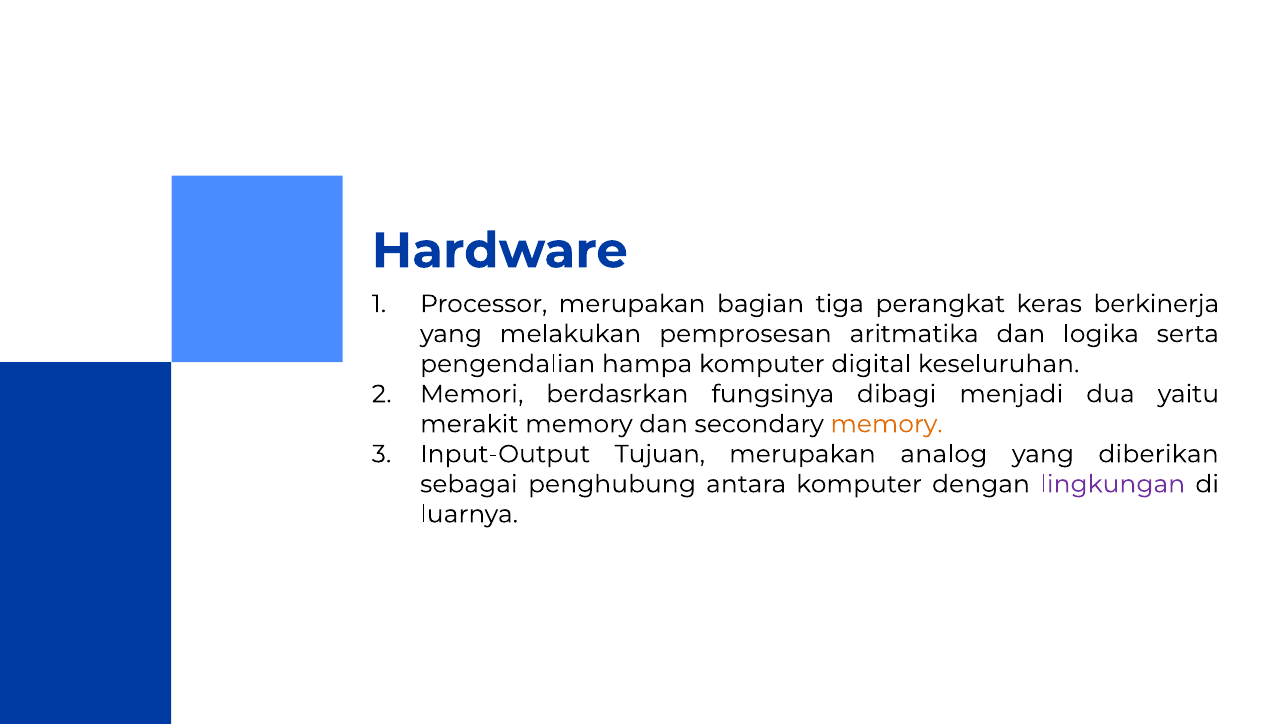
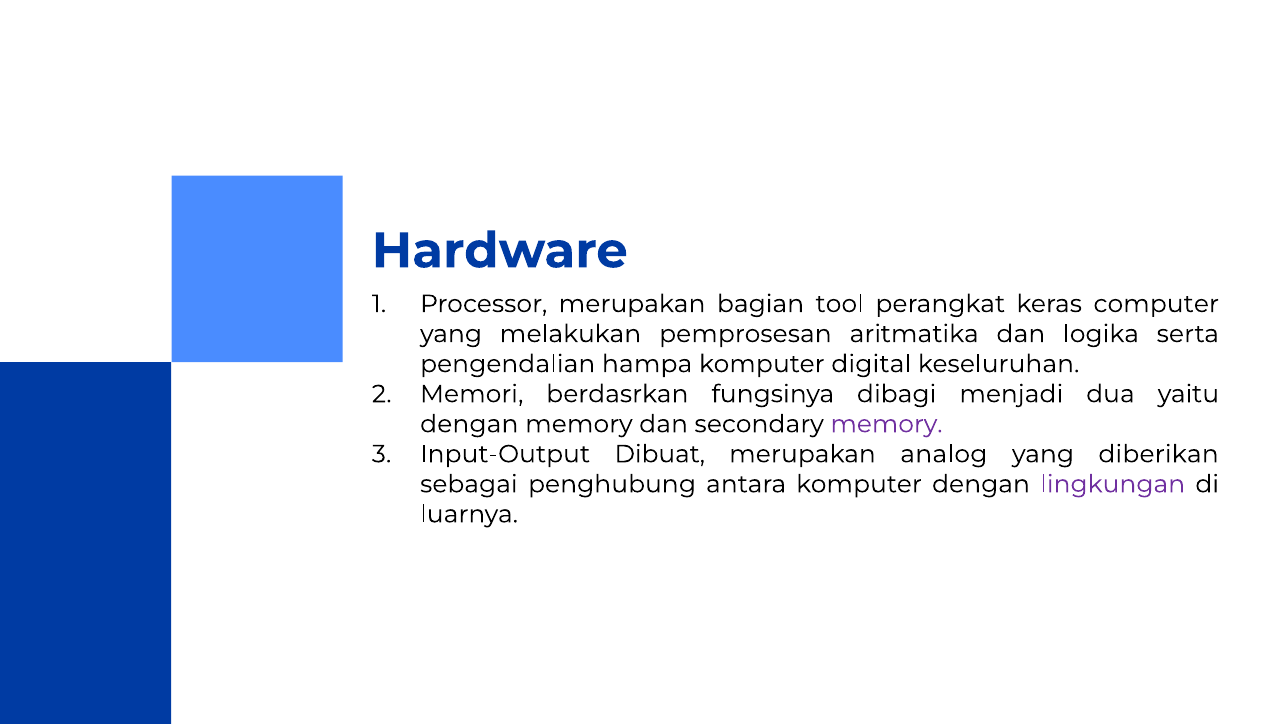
tiga: tiga -> tool
berkinerja: berkinerja -> computer
merakit at (469, 424): merakit -> dengan
memory at (886, 424) colour: orange -> purple
Tujuan: Tujuan -> Dibuat
